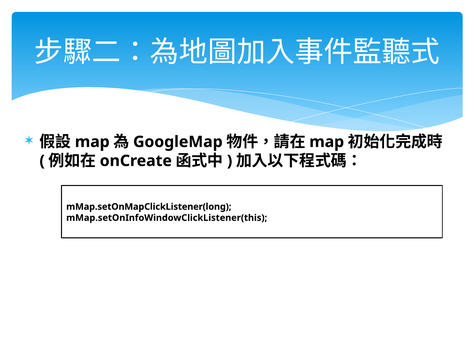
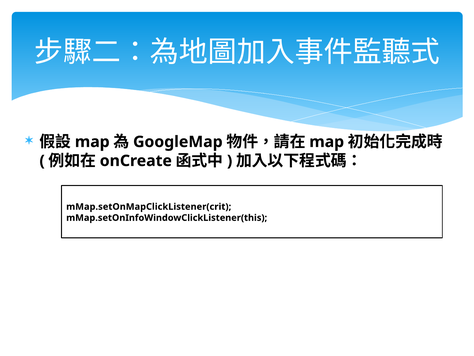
mMap.setOnMapClickListener(long: mMap.setOnMapClickListener(long -> mMap.setOnMapClickListener(crit
